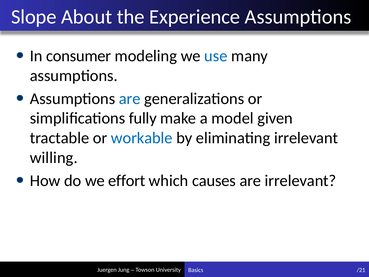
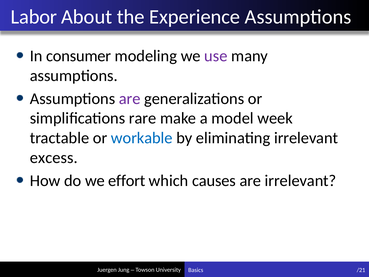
Slope: Slope -> Labor
use colour: blue -> purple
are at (130, 99) colour: blue -> purple
fully: fully -> rare
given: given -> week
willing: willing -> excess
